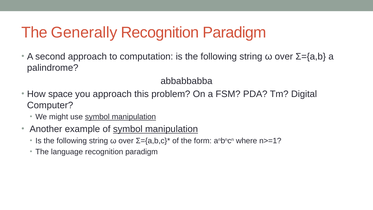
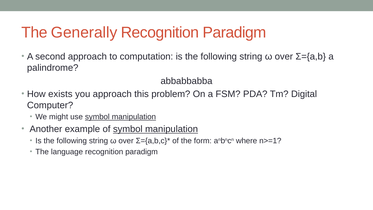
space: space -> exists
